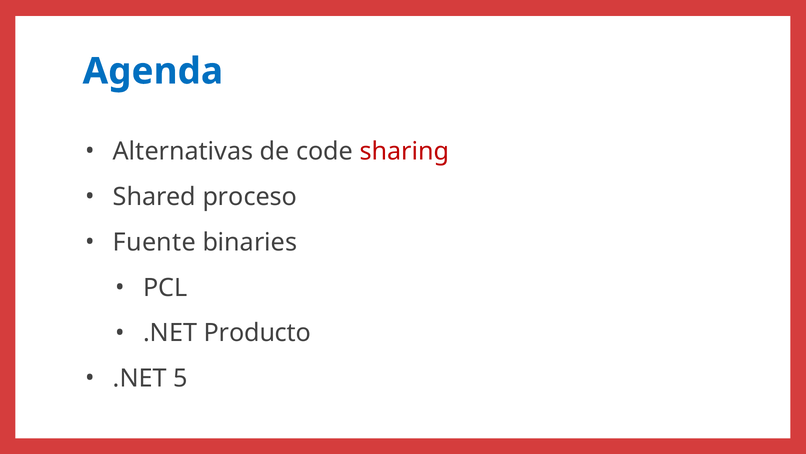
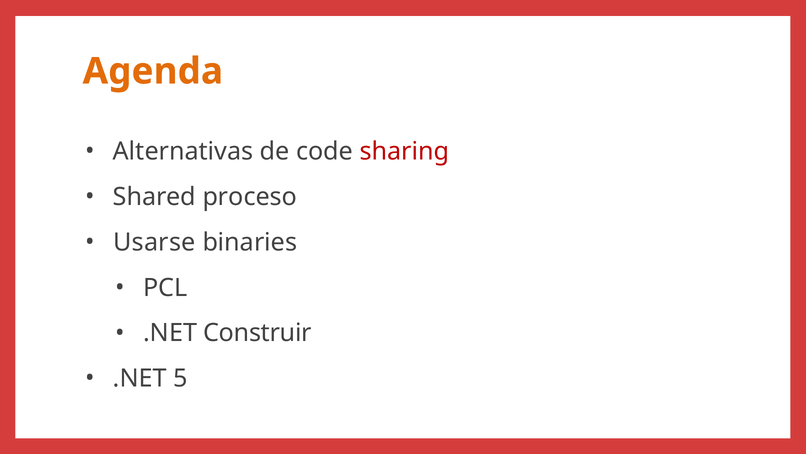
Agenda colour: blue -> orange
Fuente: Fuente -> Usarse
Producto: Producto -> Construir
